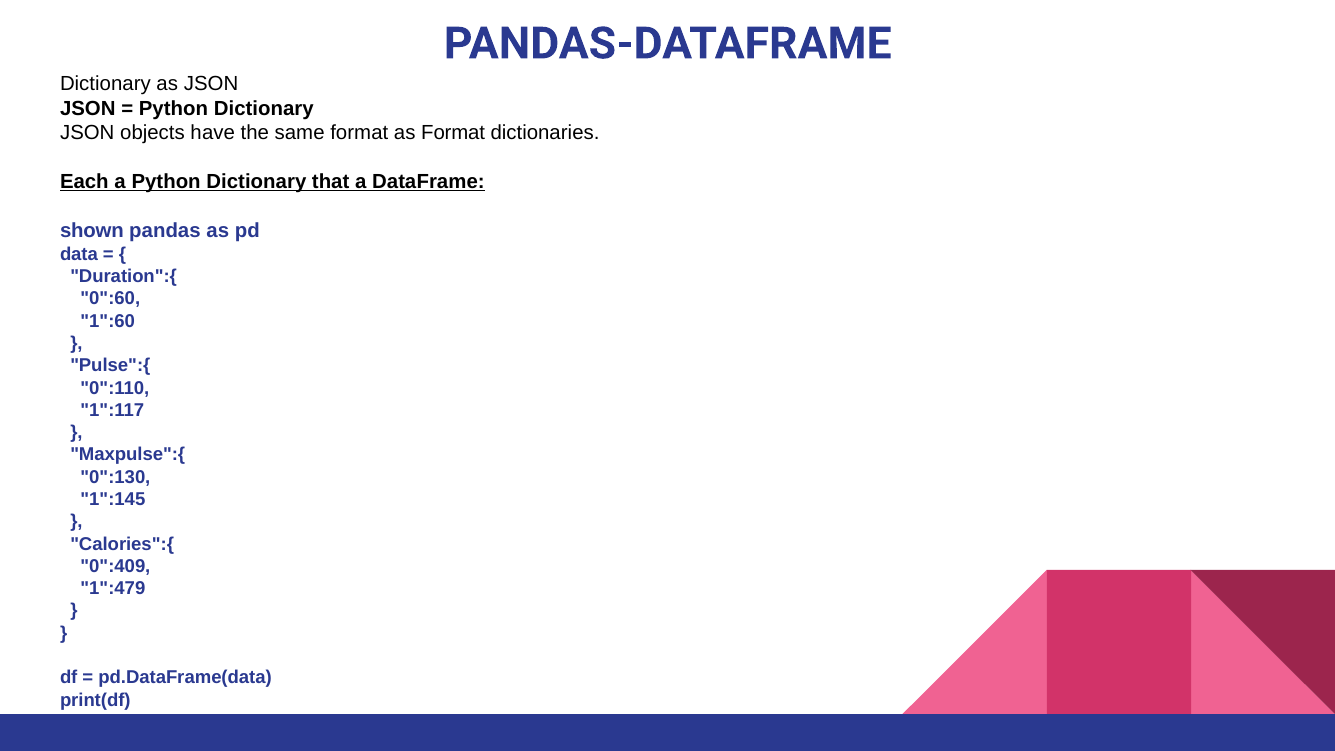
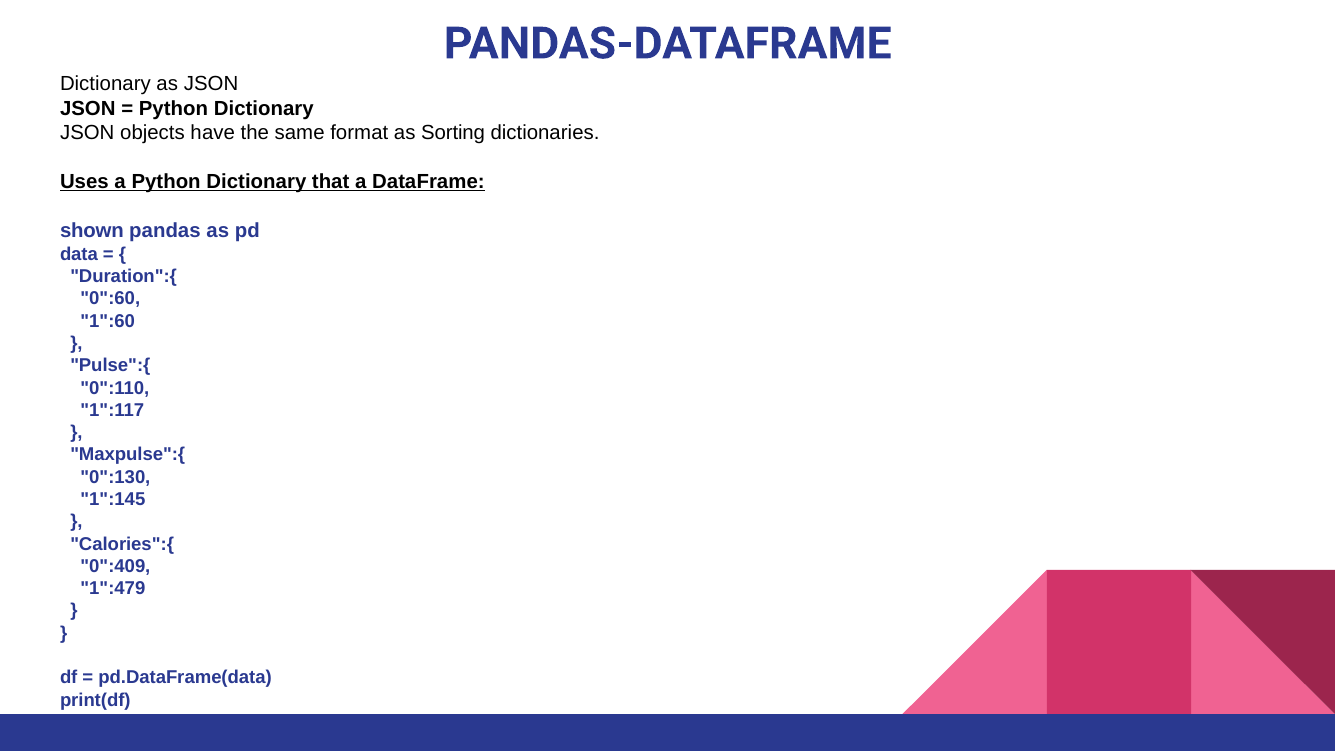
as Format: Format -> Sorting
Each: Each -> Uses
